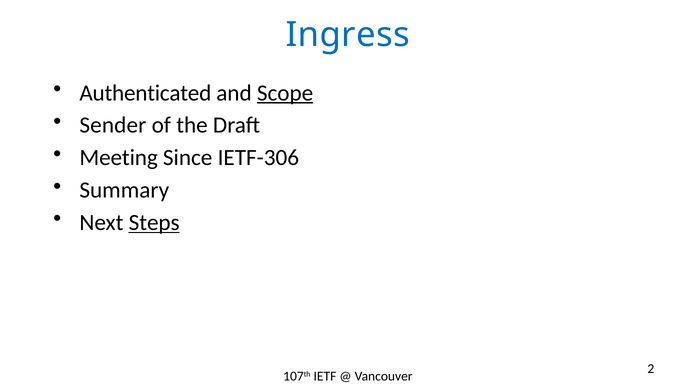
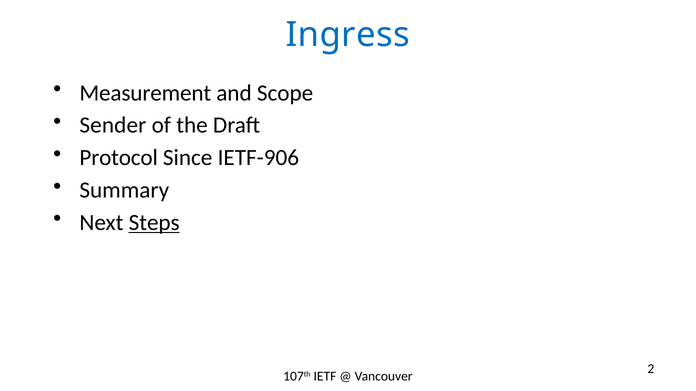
Authenticated: Authenticated -> Measurement
Scope underline: present -> none
Meeting: Meeting -> Protocol
IETF-306: IETF-306 -> IETF-906
